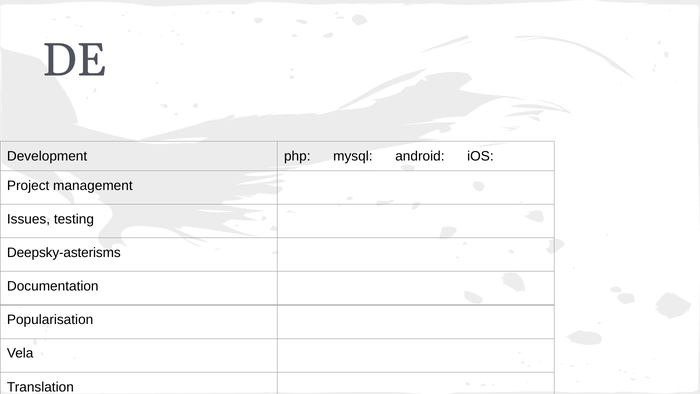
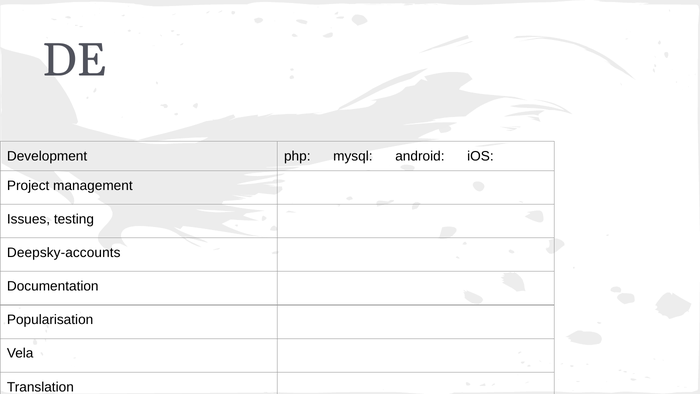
Deepsky-asterisms: Deepsky-asterisms -> Deepsky-accounts
